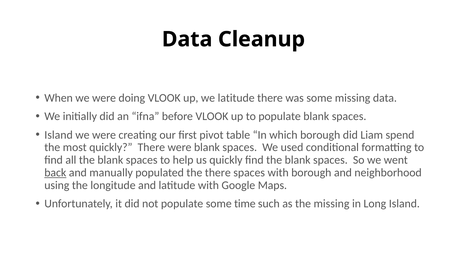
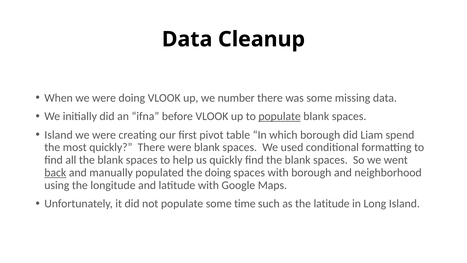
we latitude: latitude -> number
populate at (280, 116) underline: none -> present
the there: there -> doing
the missing: missing -> latitude
